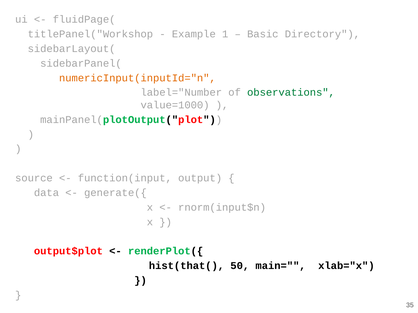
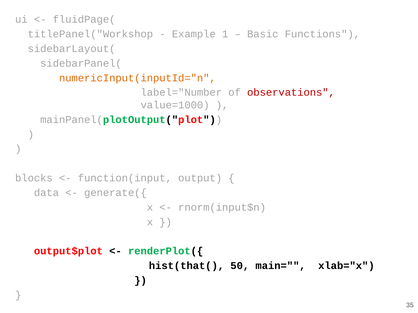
Directory: Directory -> Functions
observations colour: green -> red
source: source -> blocks
